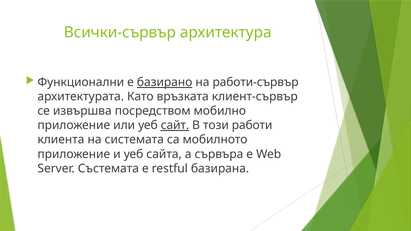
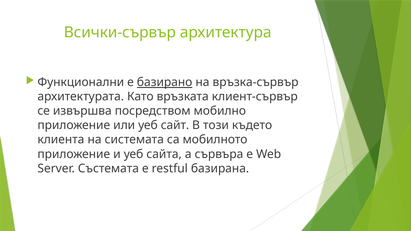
работи-сървър: работи-сървър -> връзка-сървър
сайт underline: present -> none
работи: работи -> където
